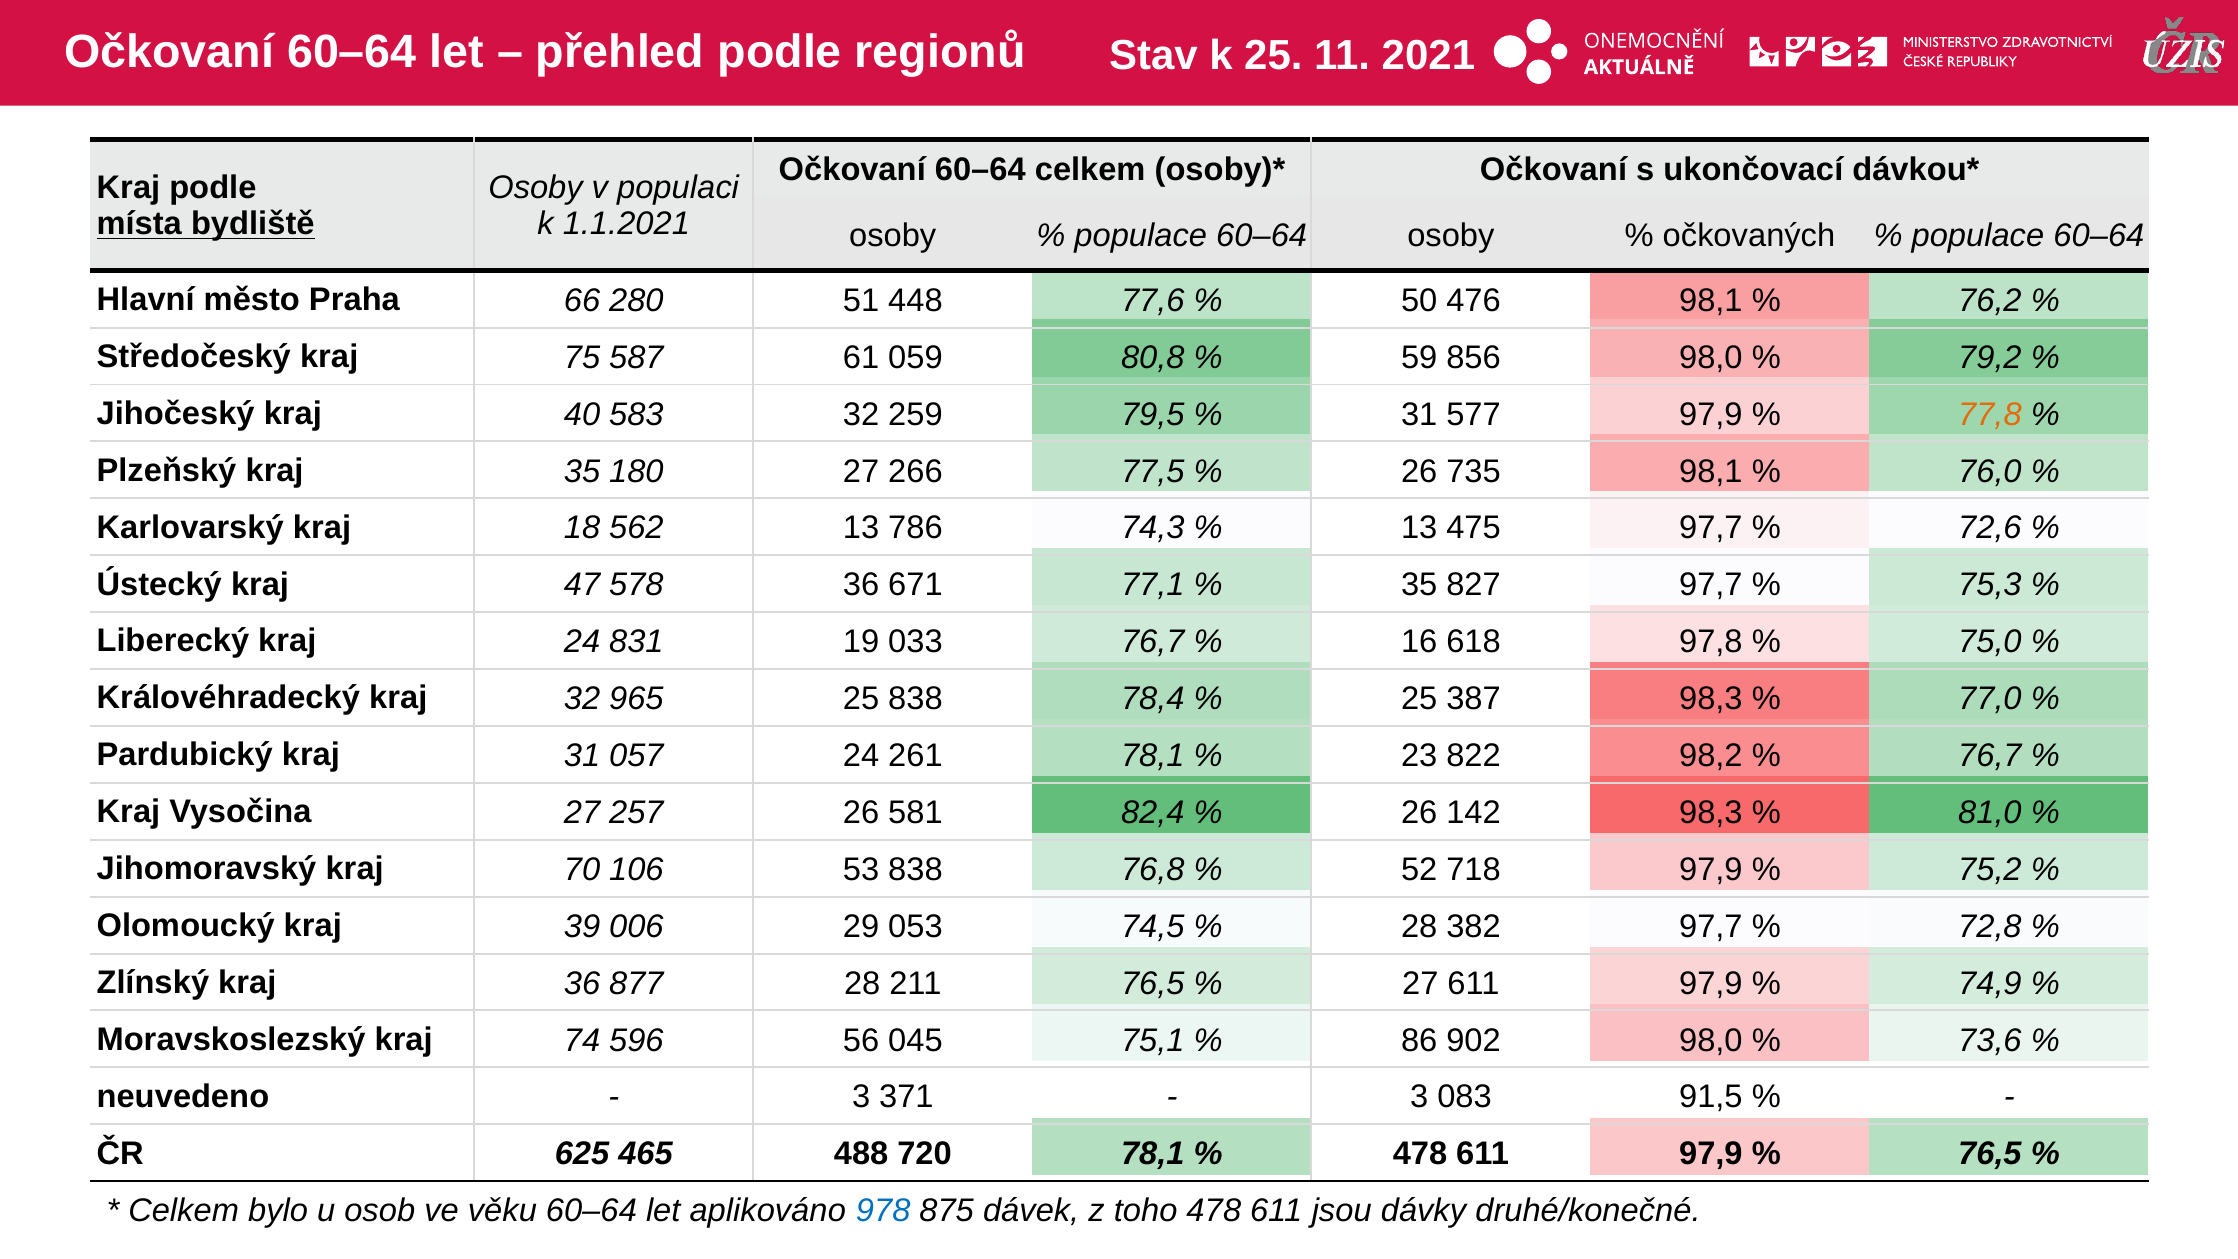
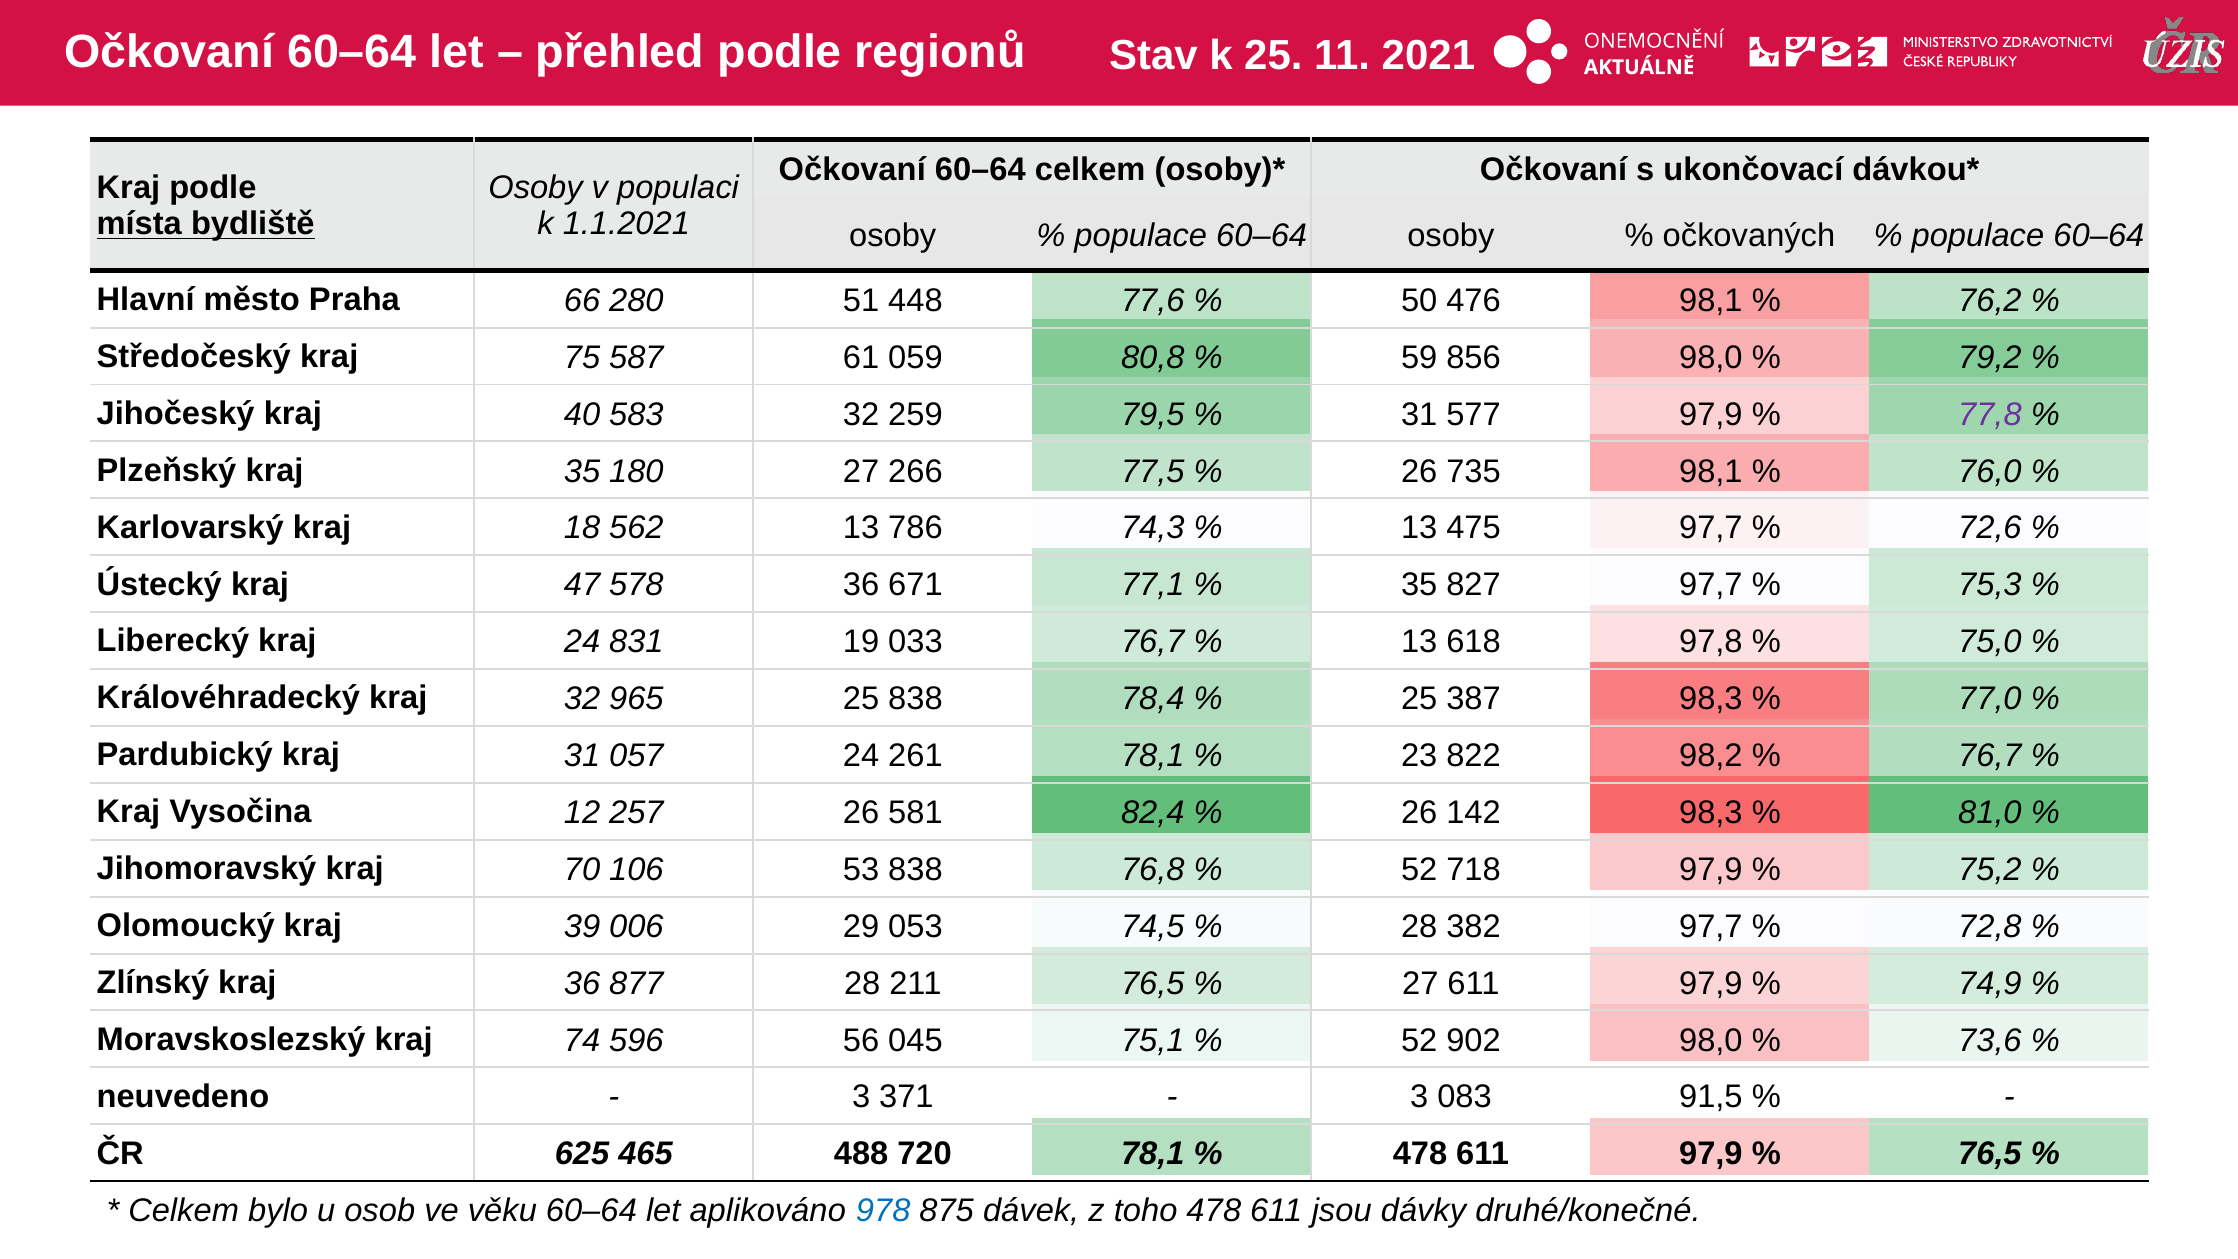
77,8 colour: orange -> purple
16 at (1419, 642): 16 -> 13
Vysočina 27: 27 -> 12
86 at (1419, 1040): 86 -> 52
